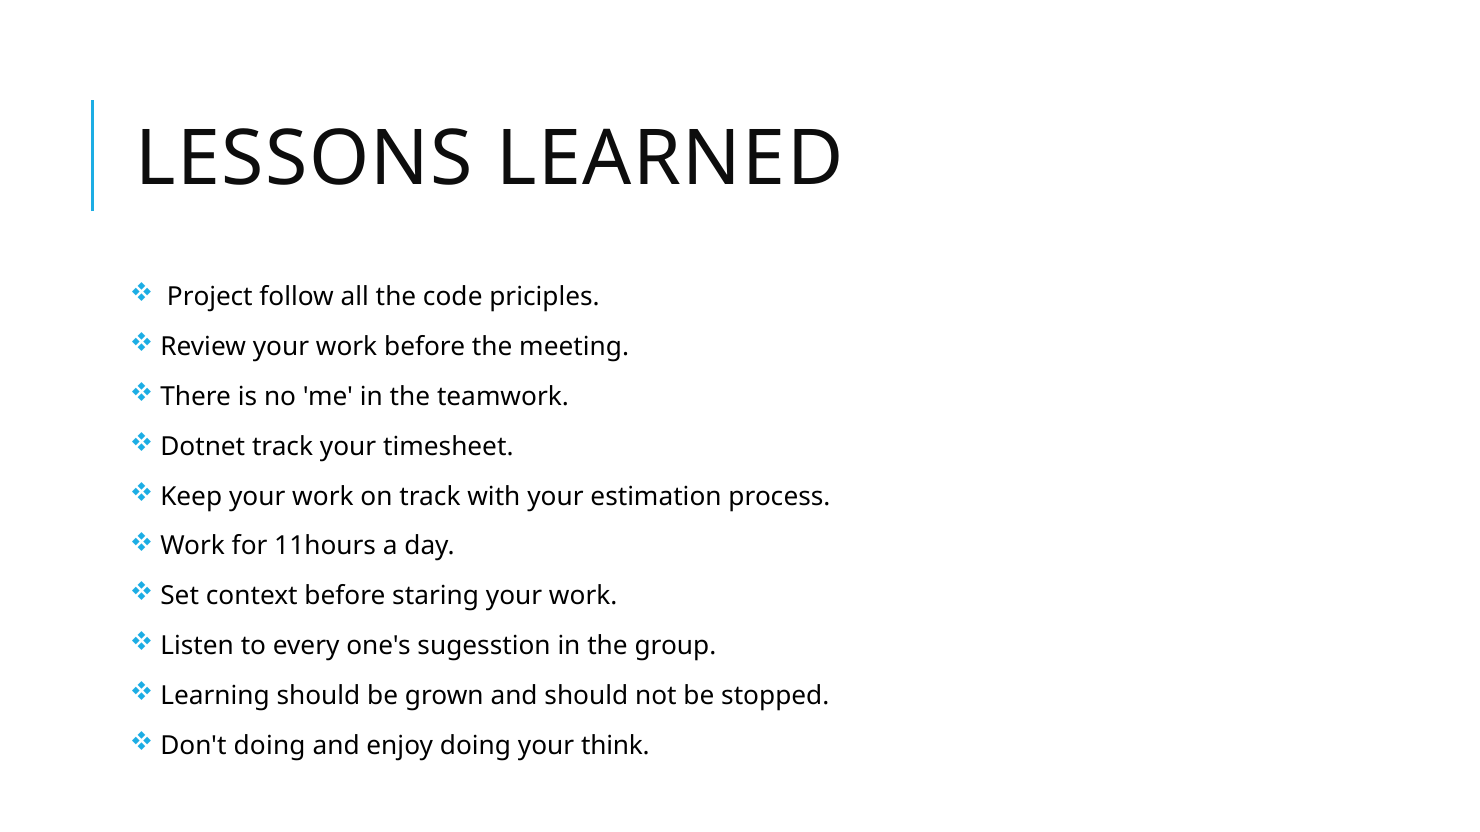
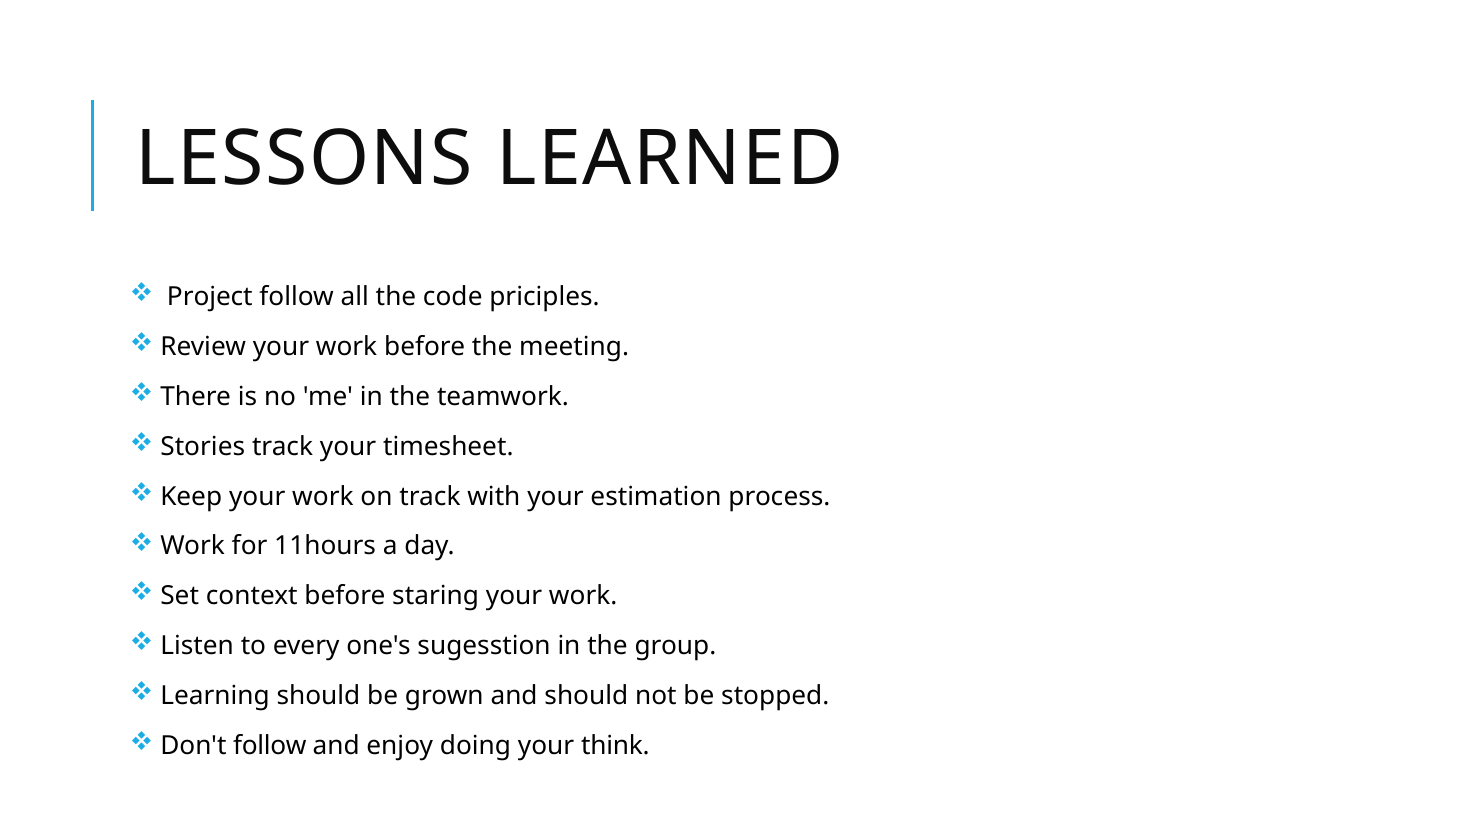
Dotnet: Dotnet -> Stories
Don't doing: doing -> follow
